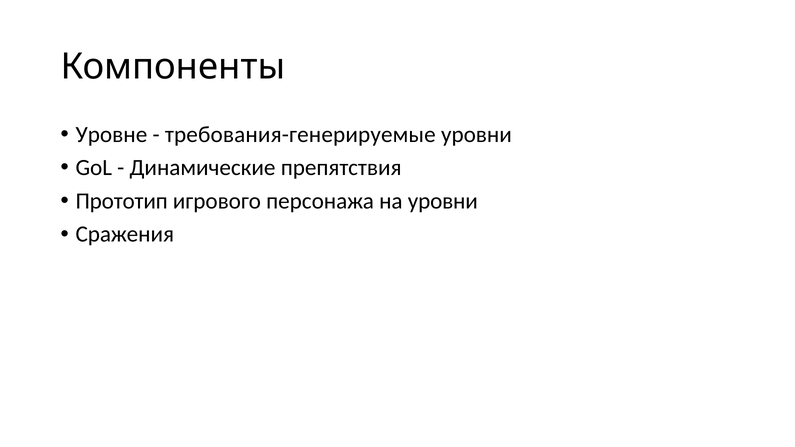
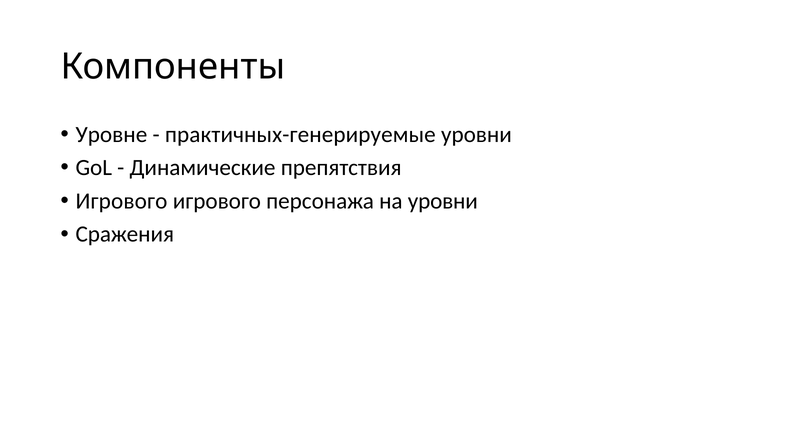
требования-генерируемые: требования-генерируемые -> практичных-генерируемые
Прототип at (122, 201): Прототип -> Игрового
